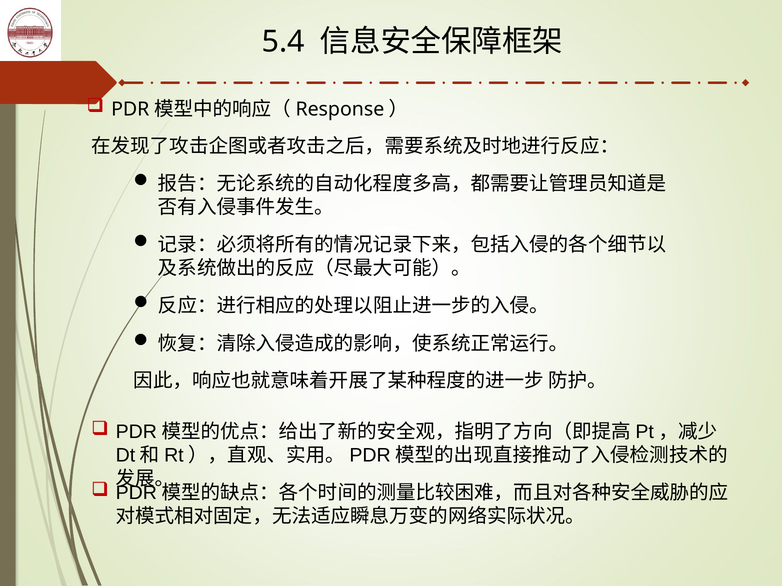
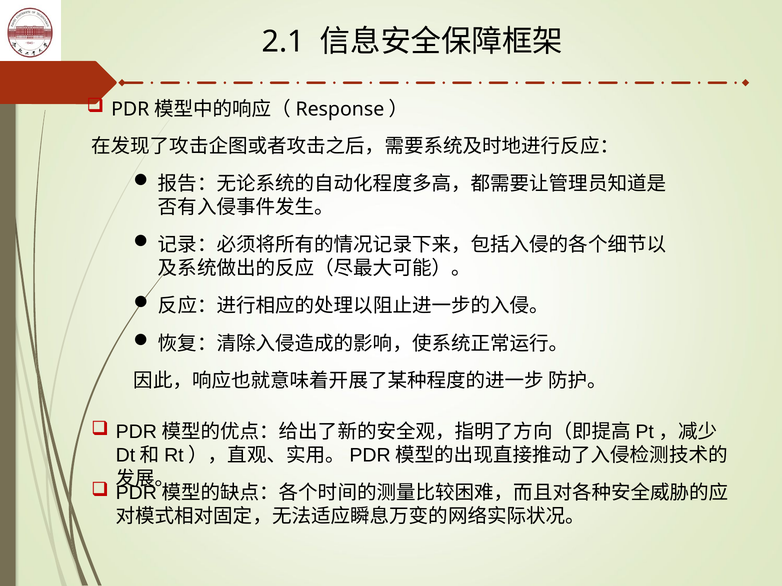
5.4: 5.4 -> 2.1
